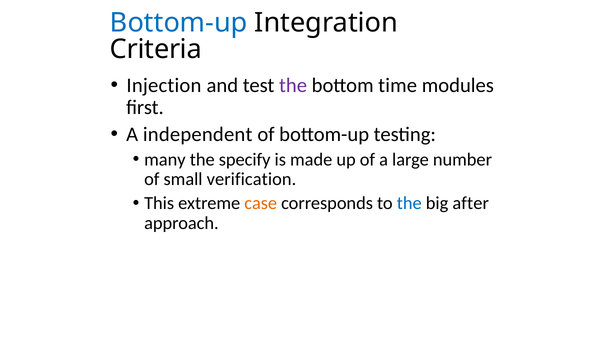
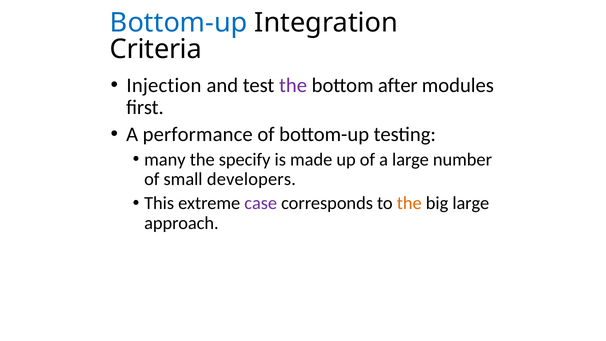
time: time -> after
independent: independent -> performance
verification: verification -> developers
case colour: orange -> purple
the at (409, 203) colour: blue -> orange
big after: after -> large
